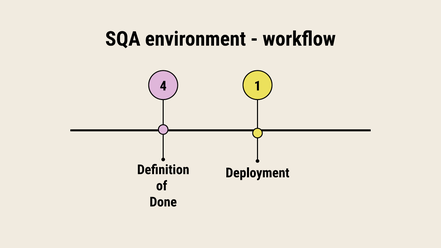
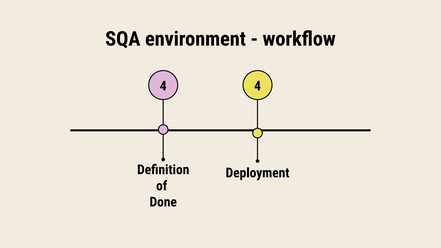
4 1: 1 -> 4
